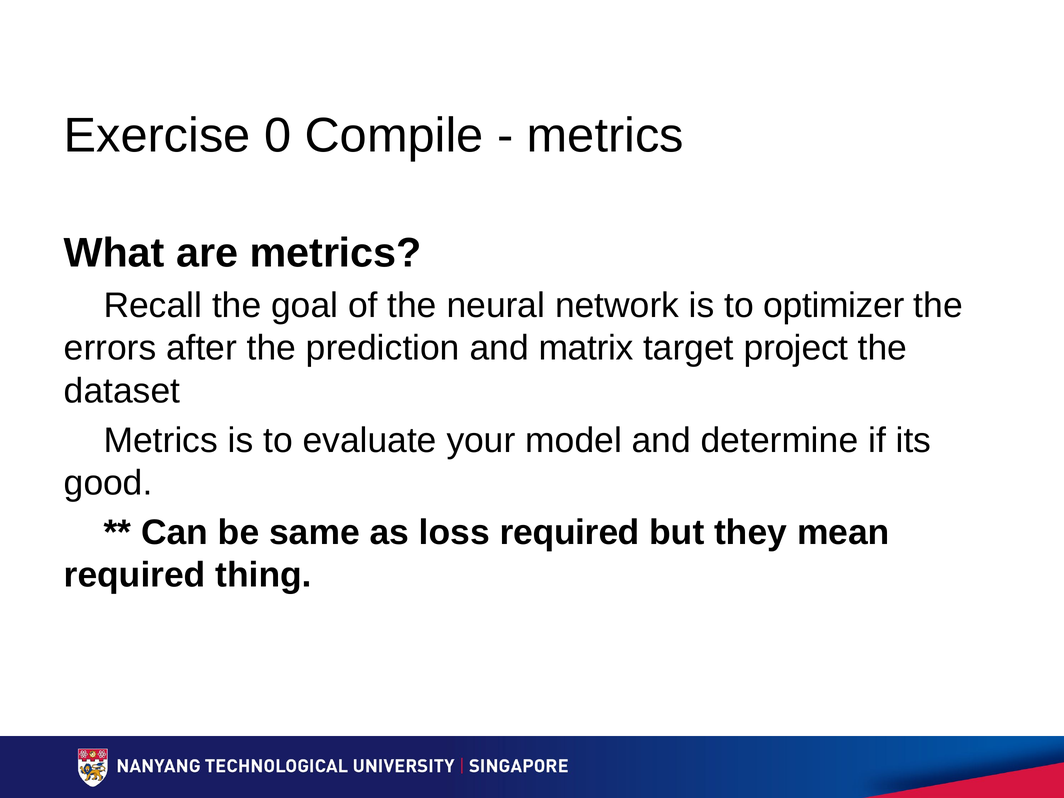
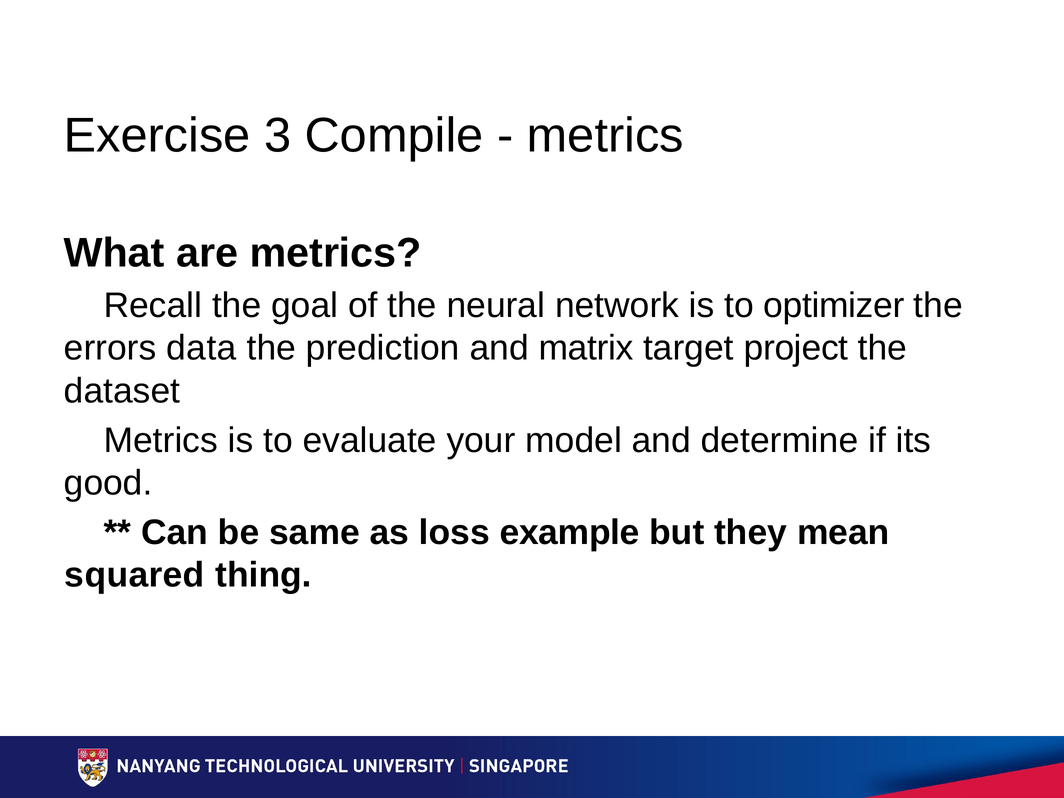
0: 0 -> 3
after: after -> data
loss required: required -> example
required at (135, 575): required -> squared
